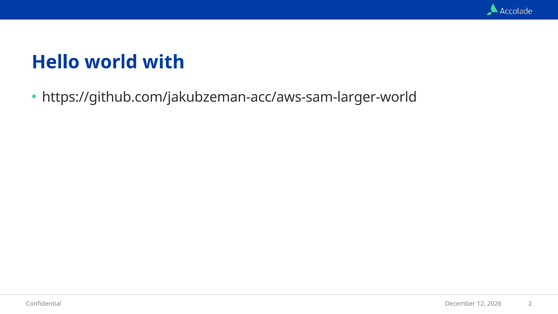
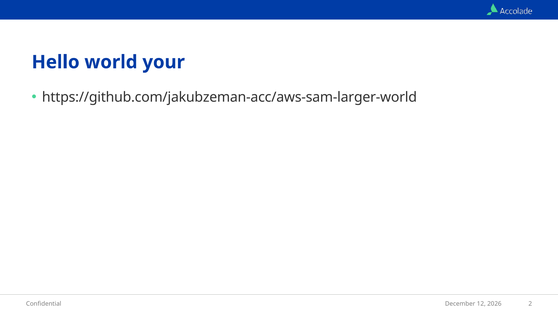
with: with -> your
